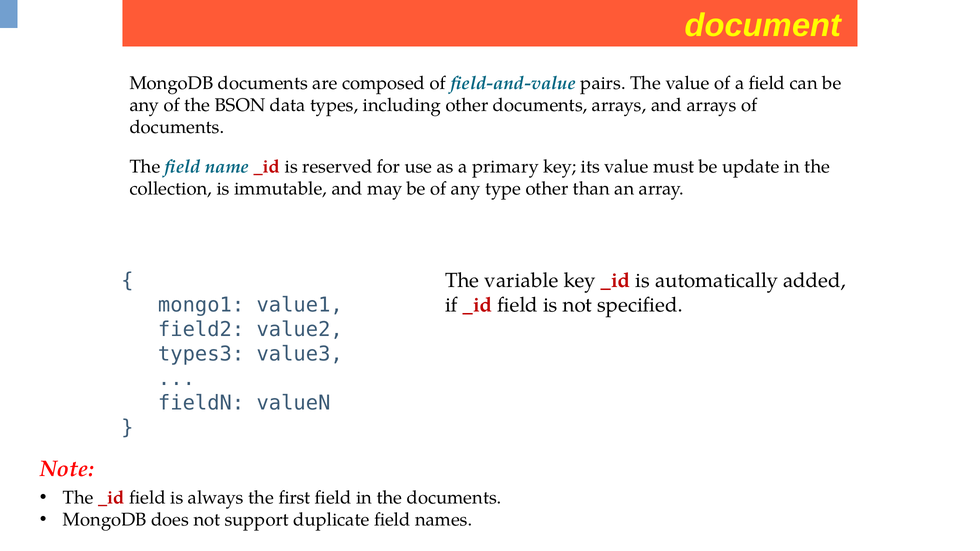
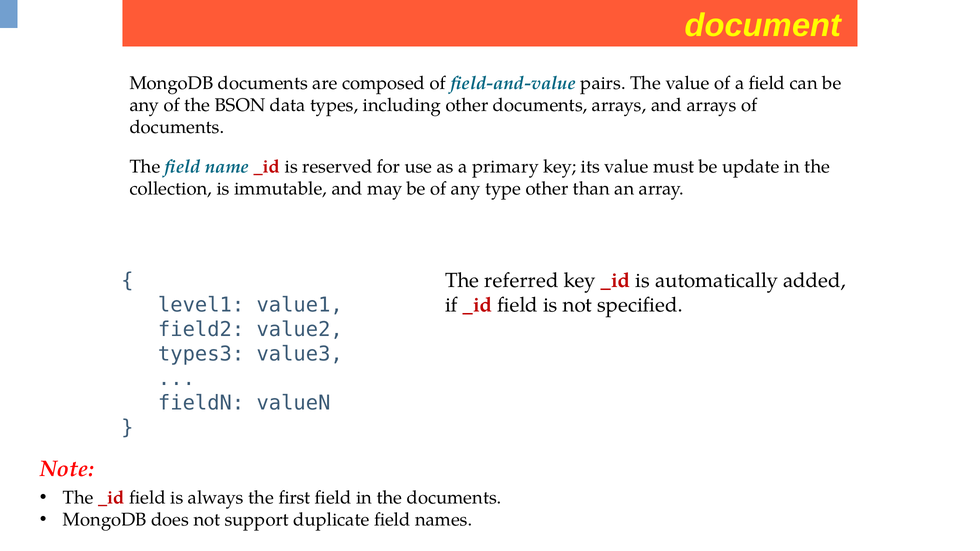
variable: variable -> referred
mongo1: mongo1 -> level1
